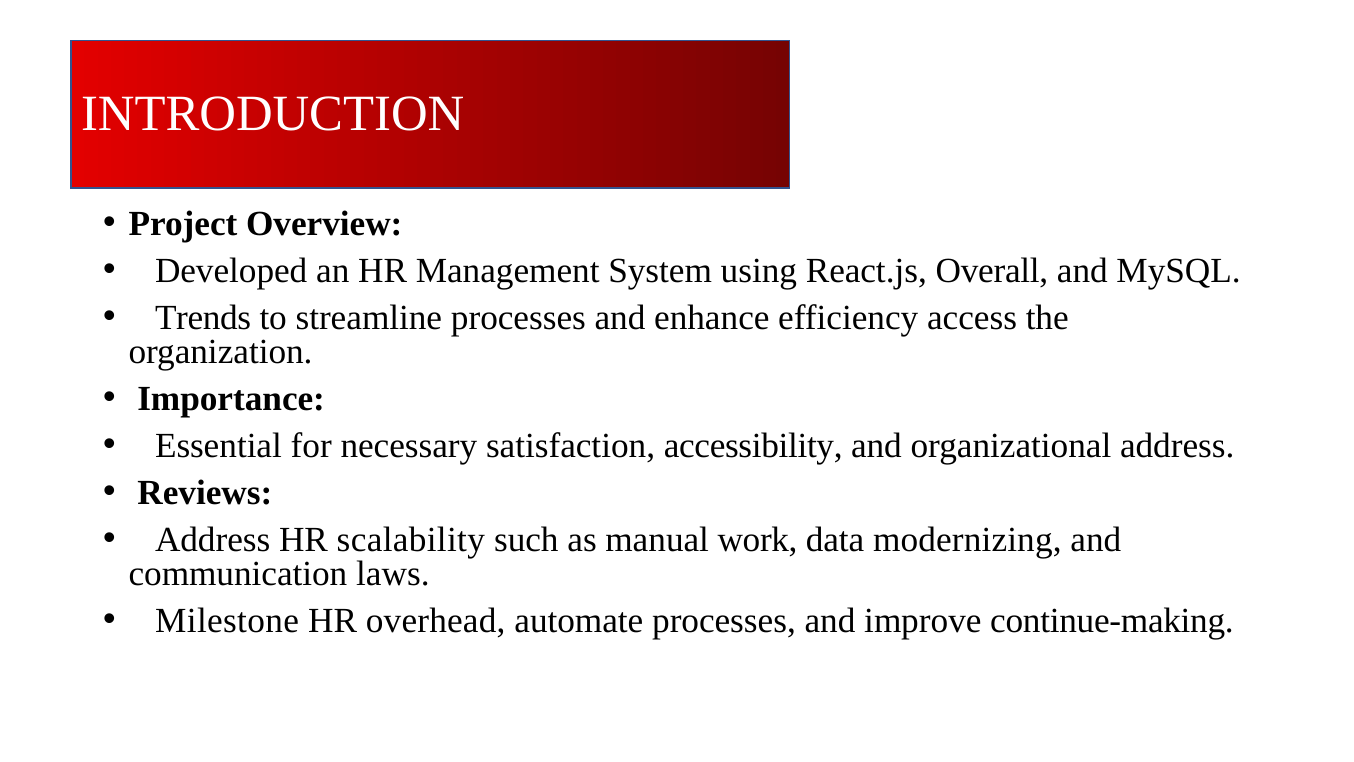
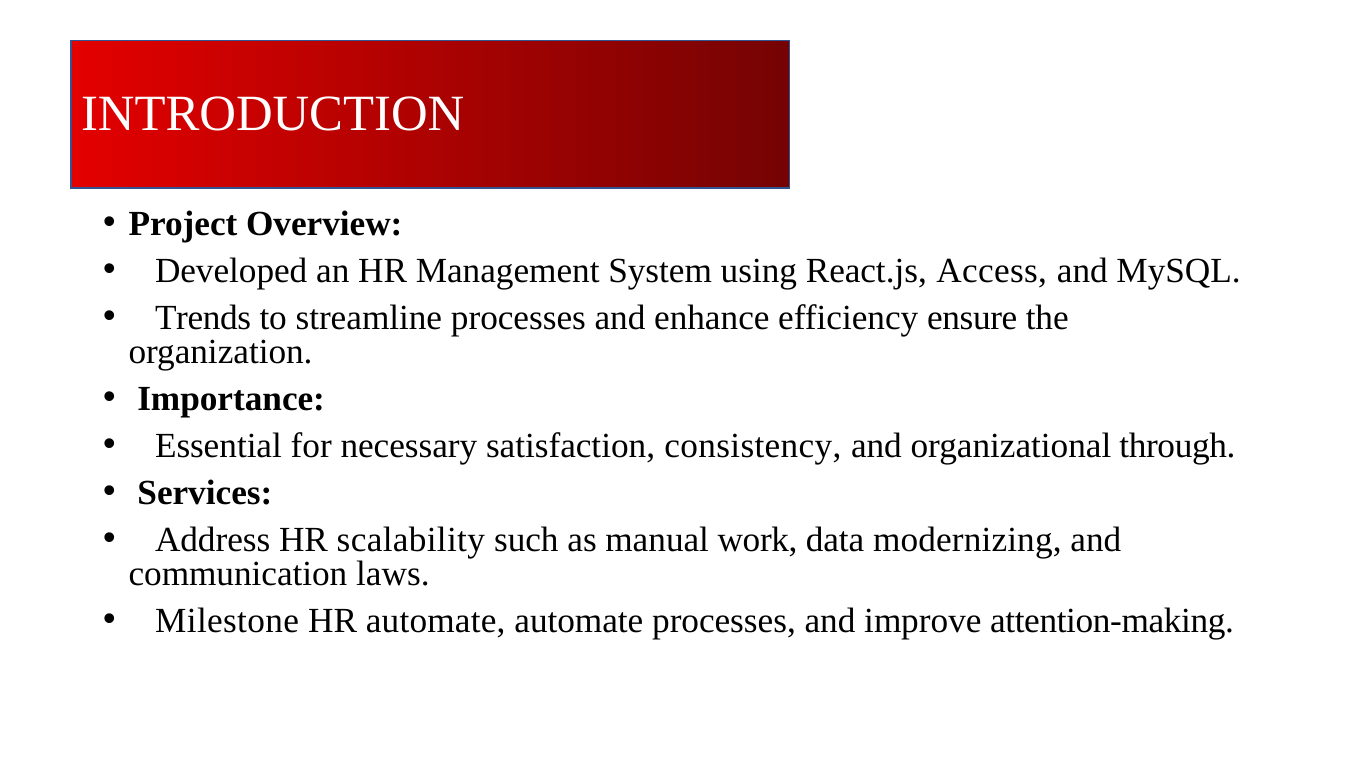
Overall: Overall -> Access
access: access -> ensure
accessibility: accessibility -> consistency
organizational address: address -> through
Reviews: Reviews -> Services
HR overhead: overhead -> automate
continue-making: continue-making -> attention-making
